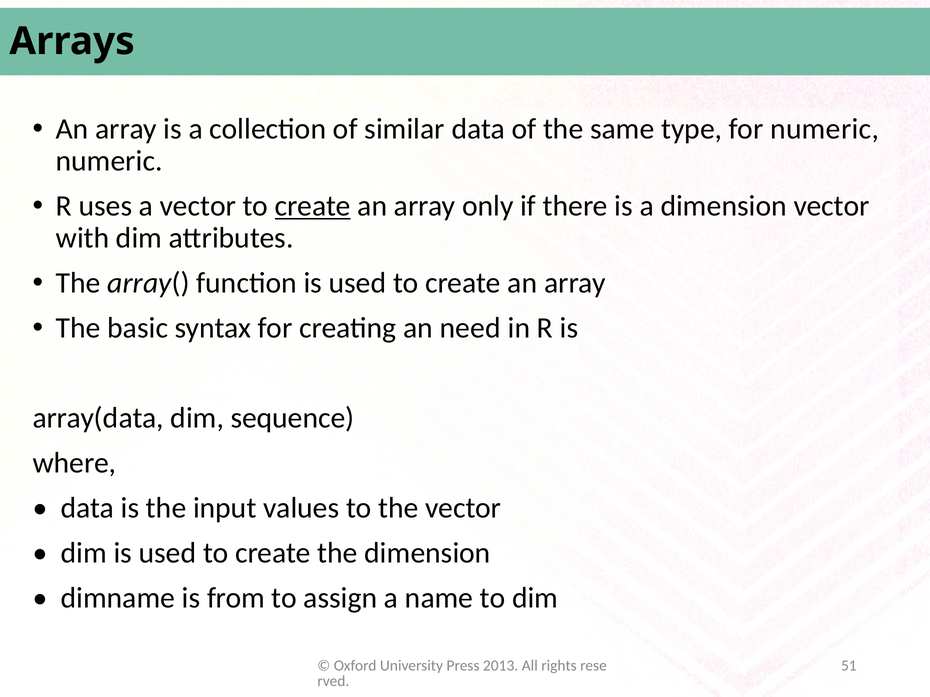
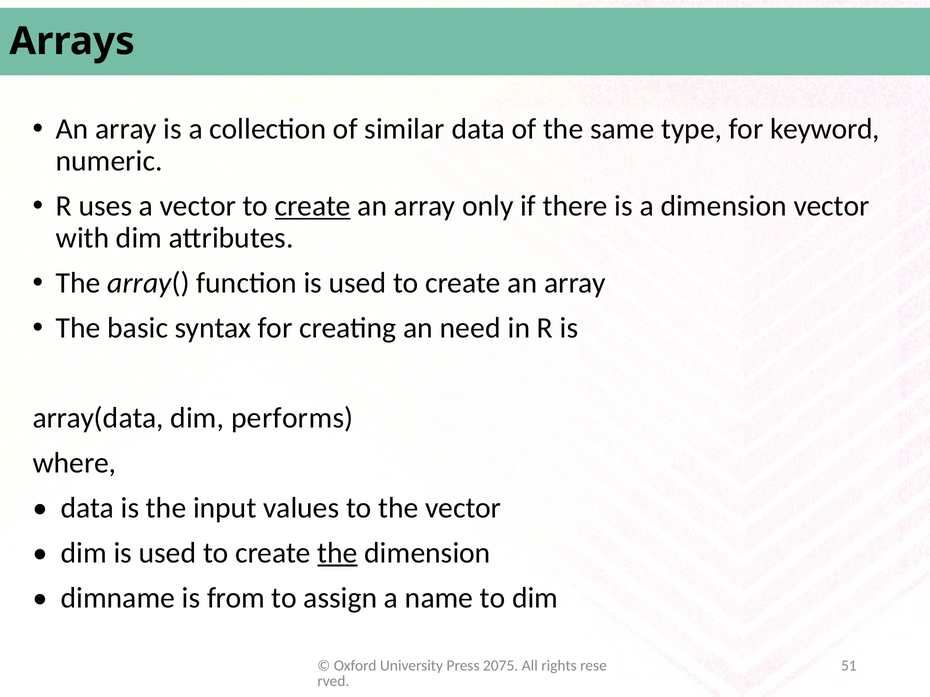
for numeric: numeric -> keyword
sequence: sequence -> performs
the at (337, 553) underline: none -> present
2013: 2013 -> 2075
